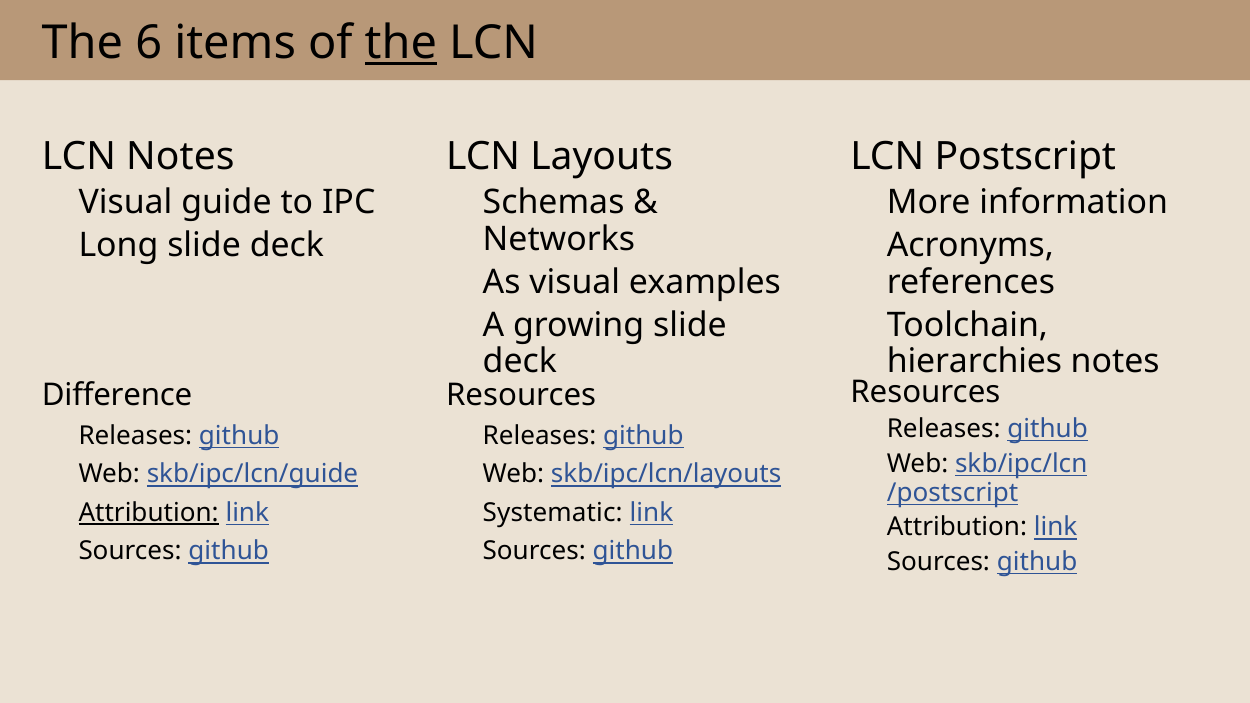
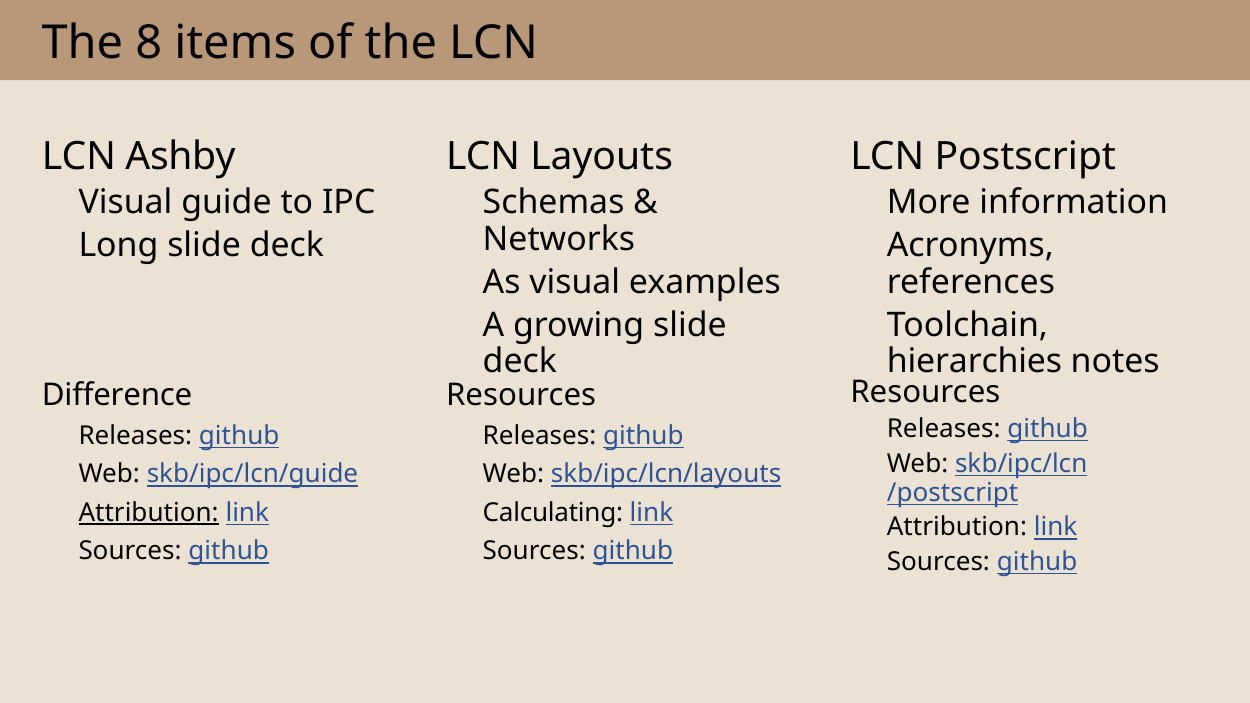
6: 6 -> 8
the at (401, 43) underline: present -> none
LCN Notes: Notes -> Ashby
Systematic: Systematic -> Calculating
